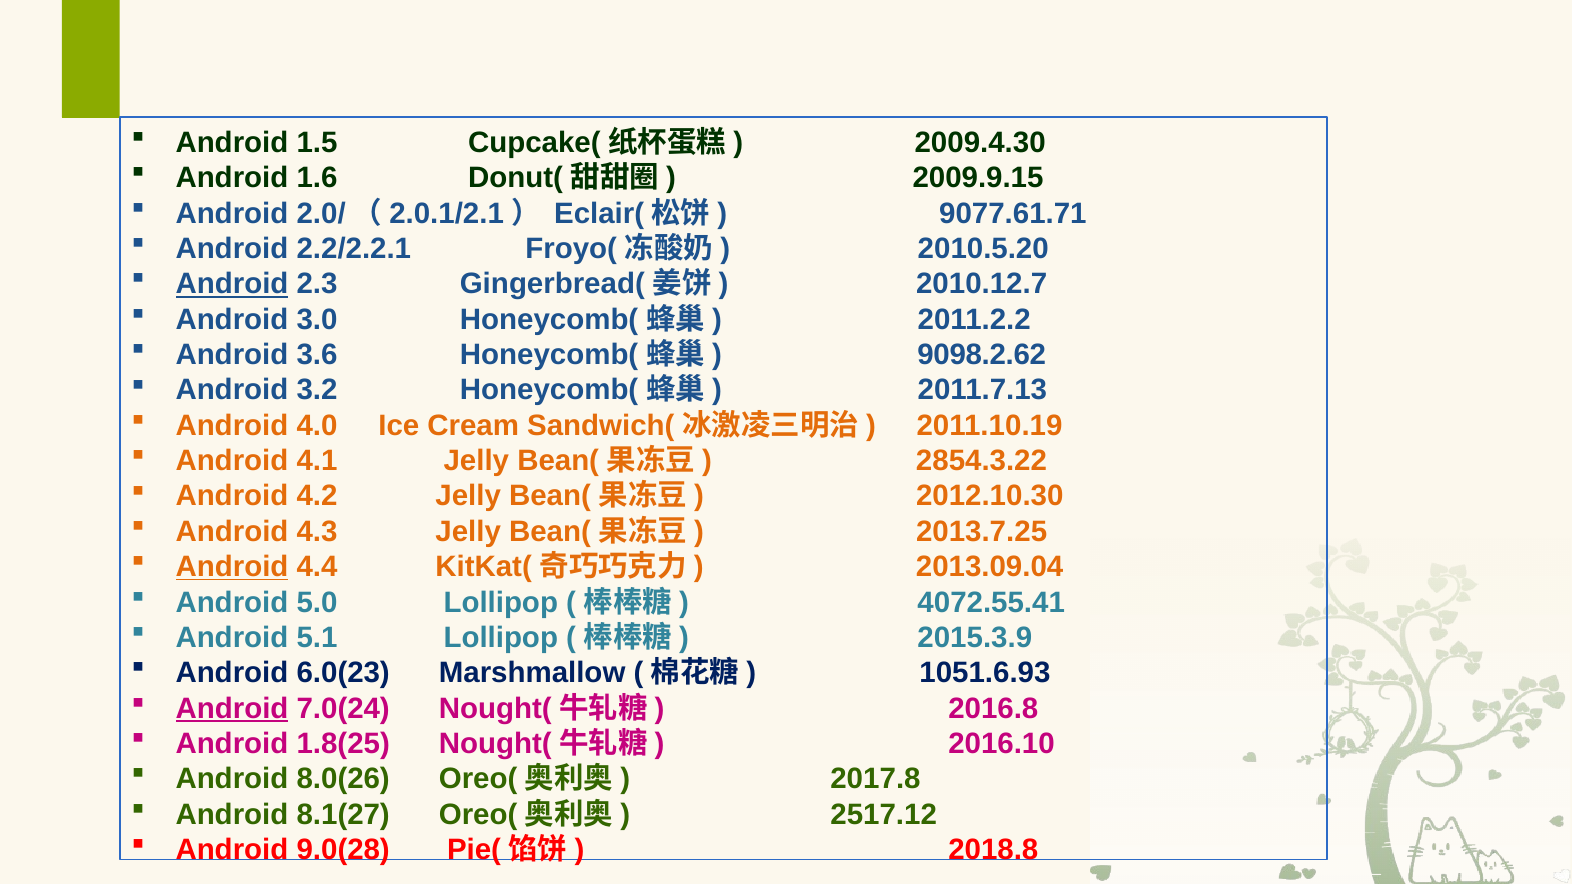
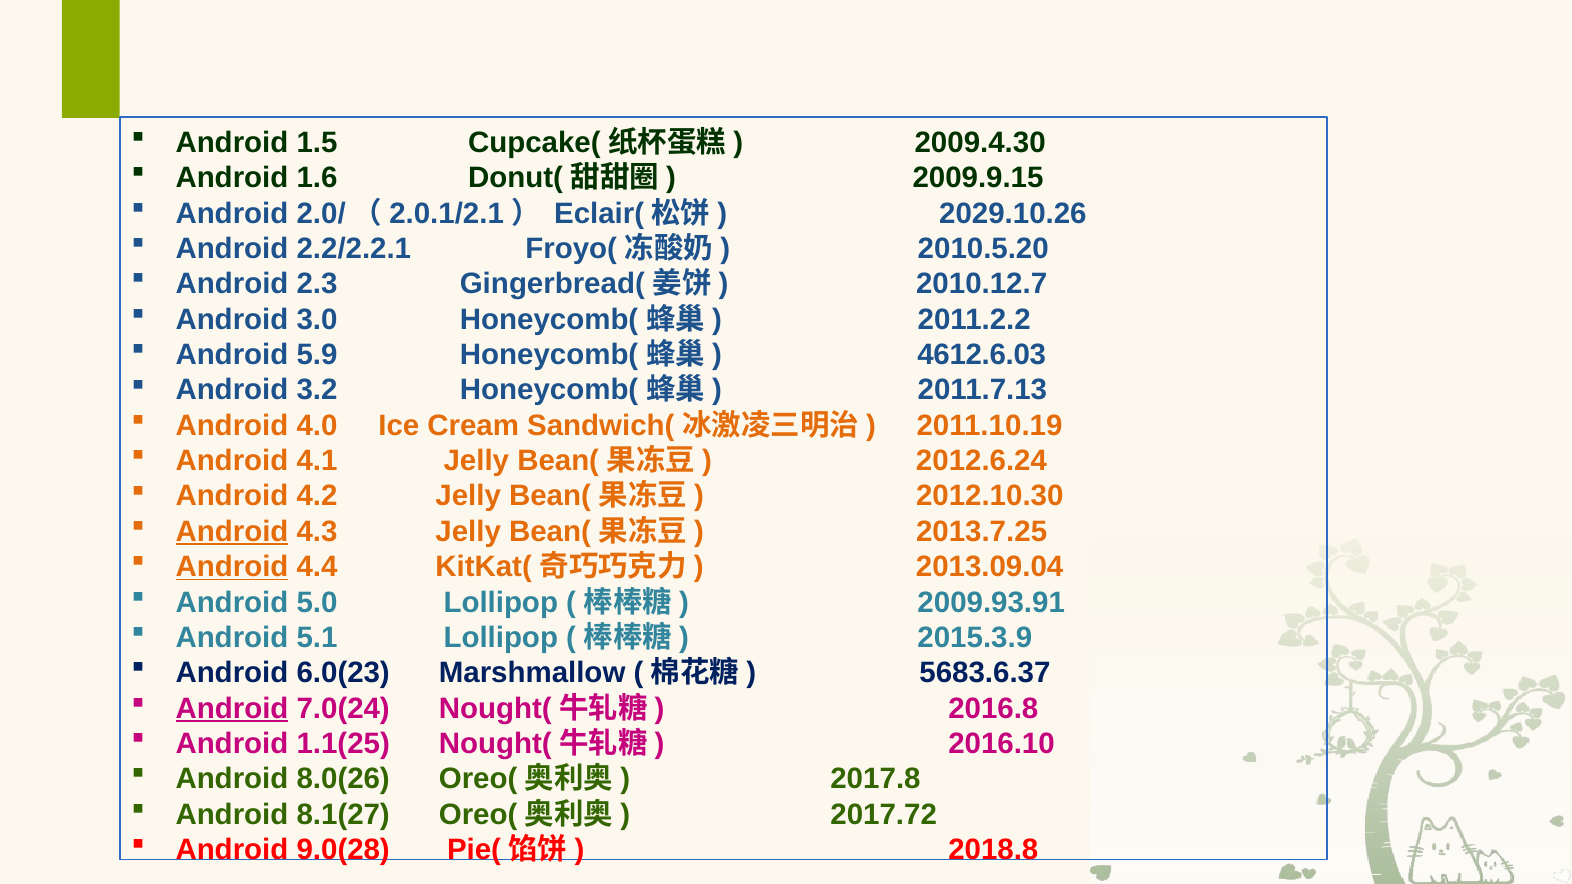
9077.61.71: 9077.61.71 -> 2029.10.26
Android at (232, 284) underline: present -> none
3.6: 3.6 -> 5.9
9098.2.62: 9098.2.62 -> 4612.6.03
2854.3.22: 2854.3.22 -> 2012.6.24
Android at (232, 532) underline: none -> present
4072.55.41: 4072.55.41 -> 2009.93.91
1051.6.93: 1051.6.93 -> 5683.6.37
1.8(25: 1.8(25 -> 1.1(25
2517.12: 2517.12 -> 2017.72
